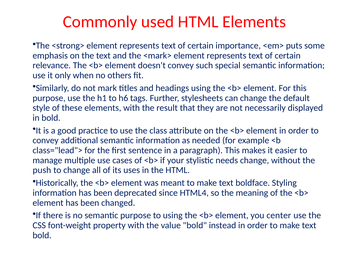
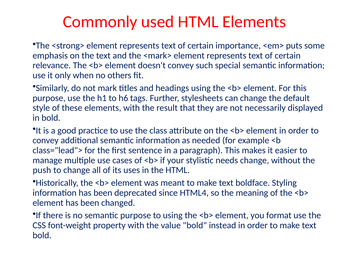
center: center -> format
